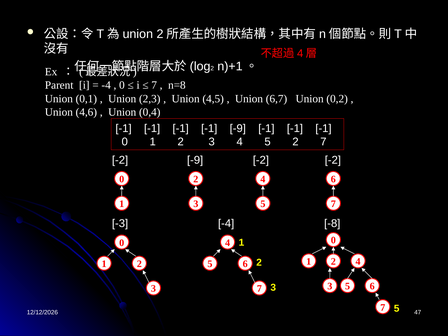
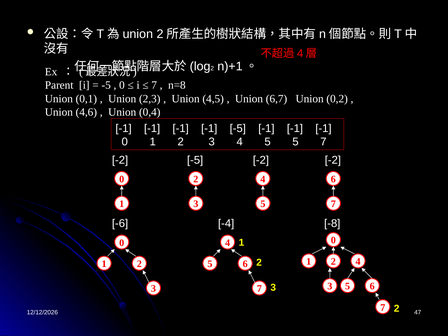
-4 at (106, 85): -4 -> -5
-1 -9: -9 -> -5
3 4 5 2: 2 -> 5
-2 -9: -9 -> -5
-3: -3 -> -6
7 5: 5 -> 2
